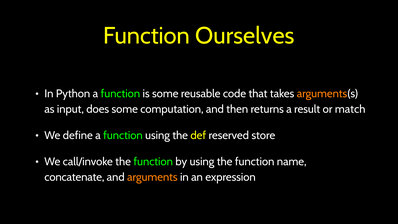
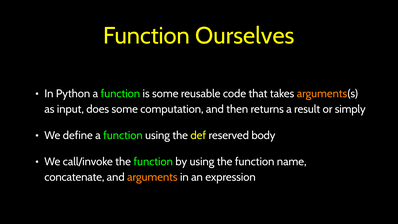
match: match -> simply
store: store -> body
